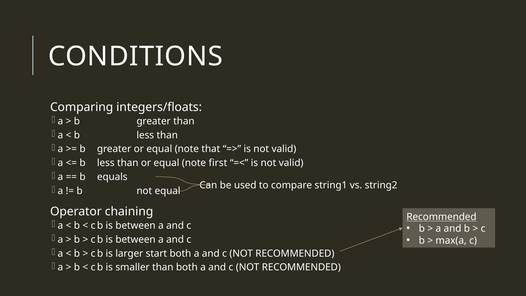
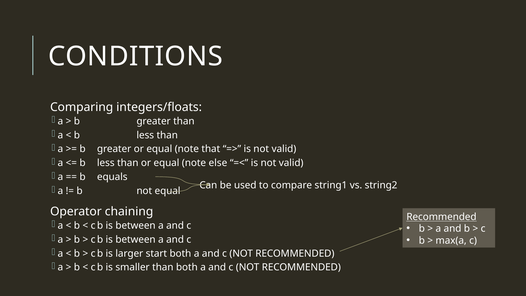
first: first -> else
